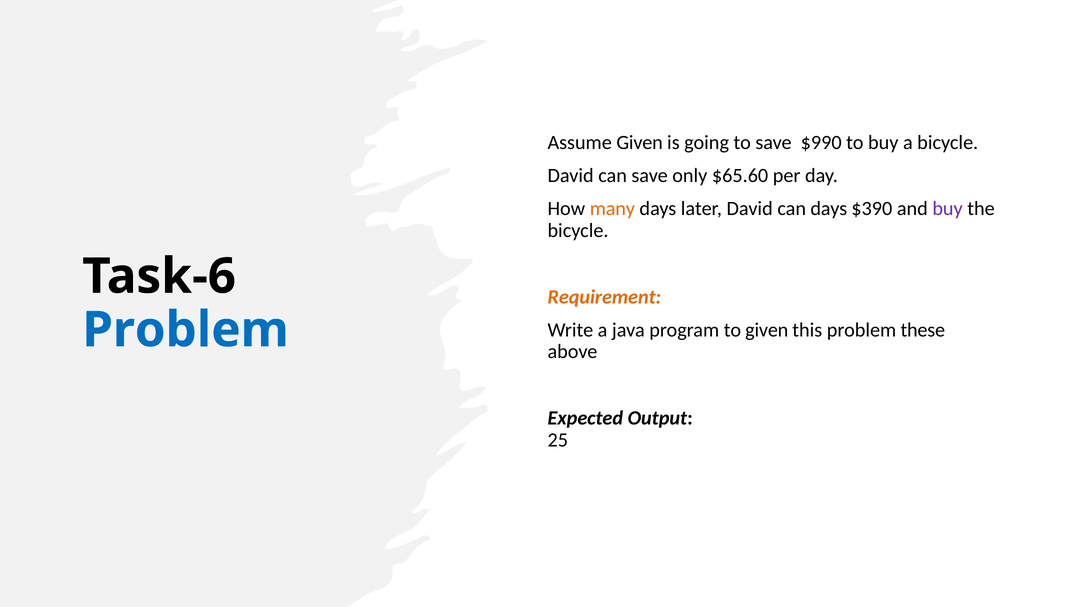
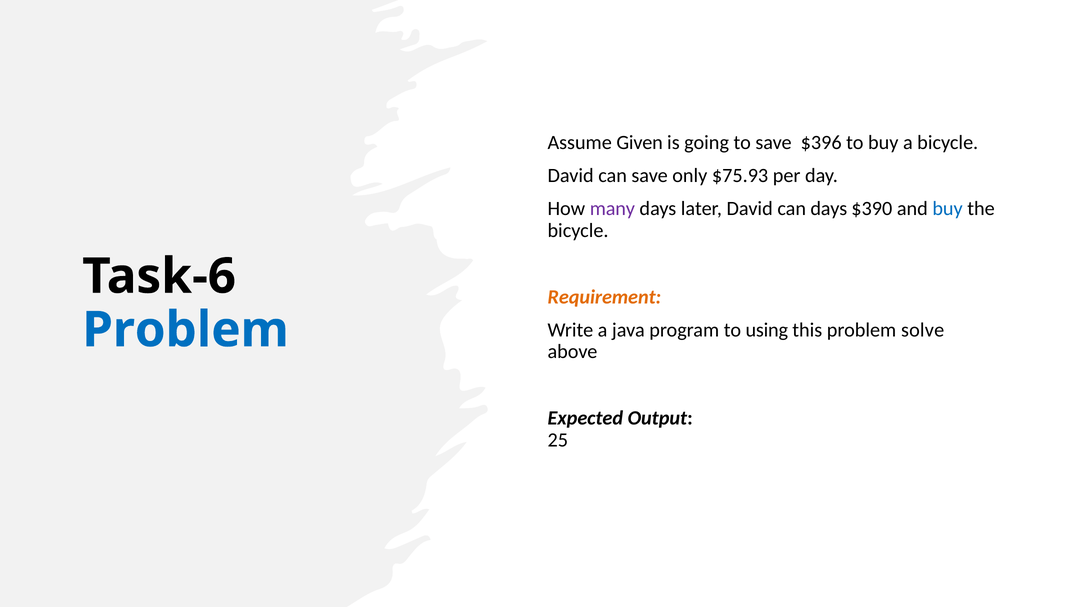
$990: $990 -> $396
$65.60: $65.60 -> $75.93
many colour: orange -> purple
buy at (948, 209) colour: purple -> blue
to given: given -> using
these: these -> solve
